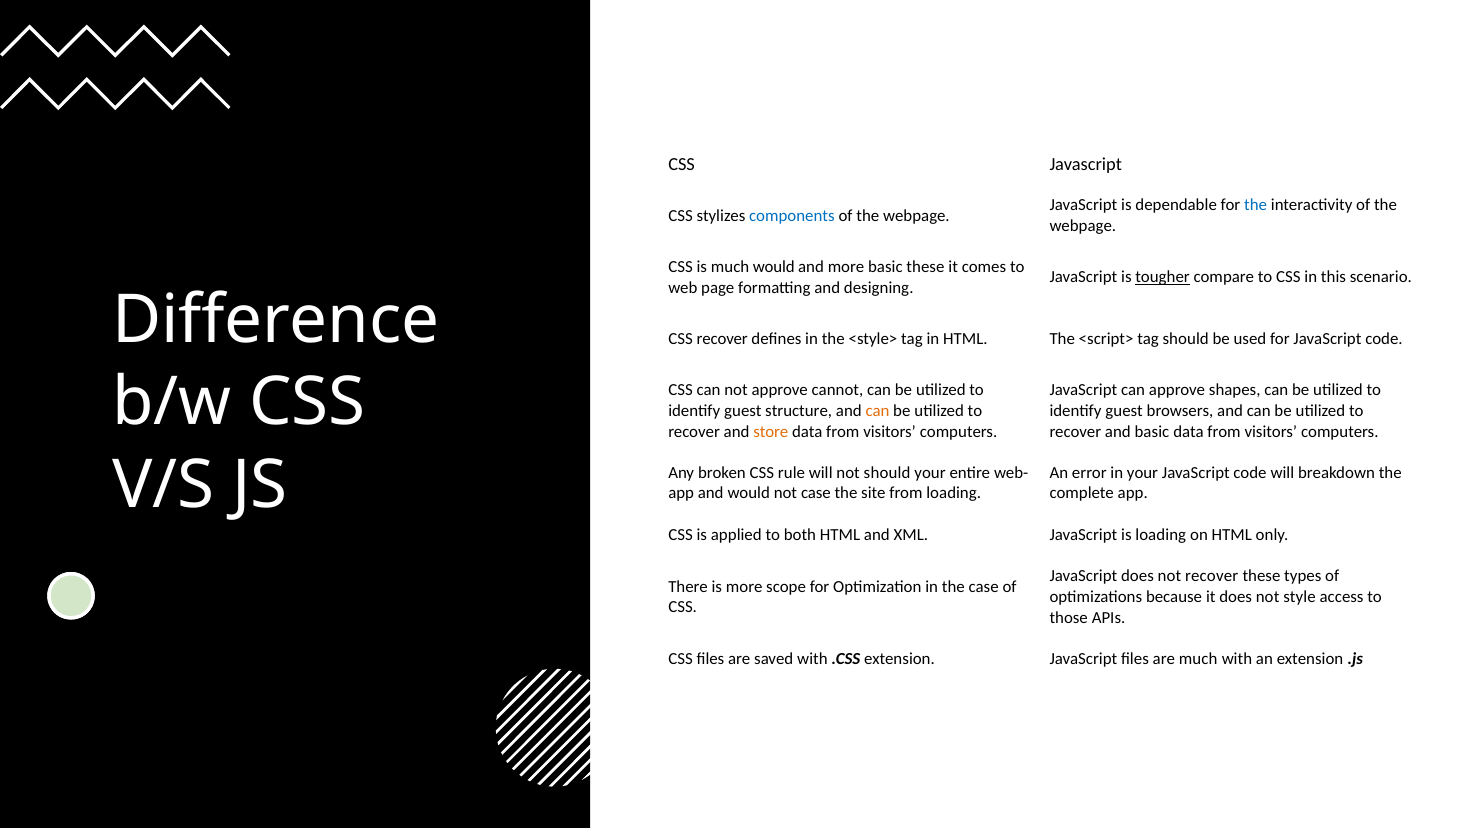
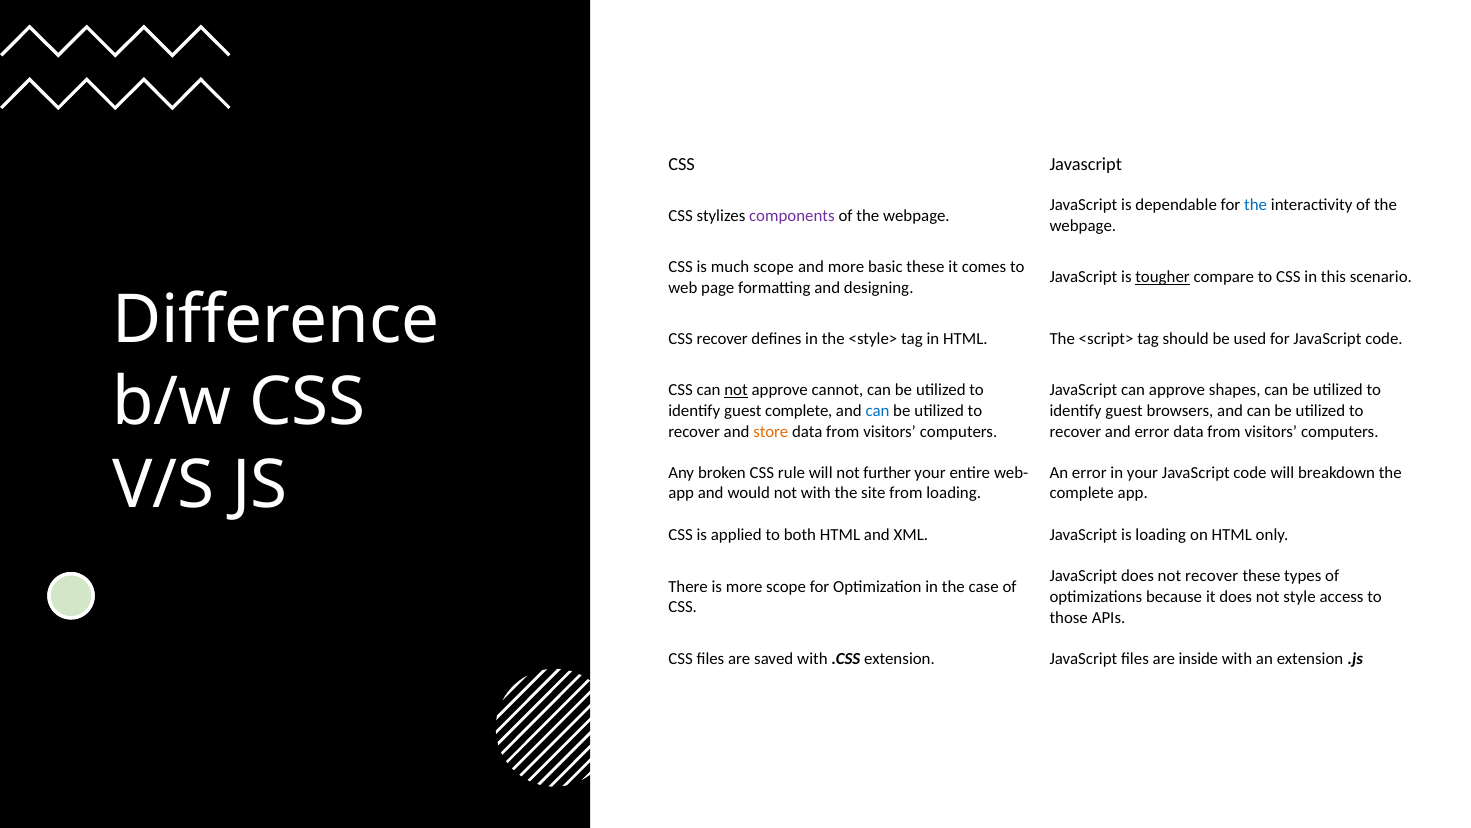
components colour: blue -> purple
much would: would -> scope
not at (736, 390) underline: none -> present
guest structure: structure -> complete
can at (877, 411) colour: orange -> blue
and basic: basic -> error
not should: should -> further
not case: case -> with
are much: much -> inside
